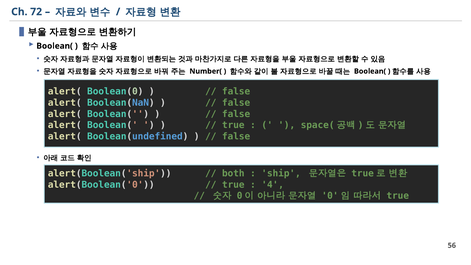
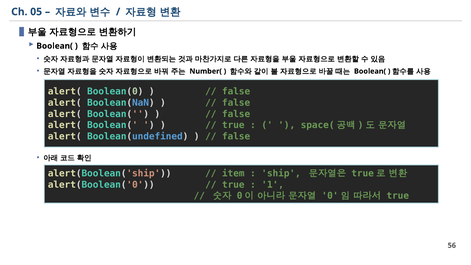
72: 72 -> 05
both: both -> item
4: 4 -> 1
